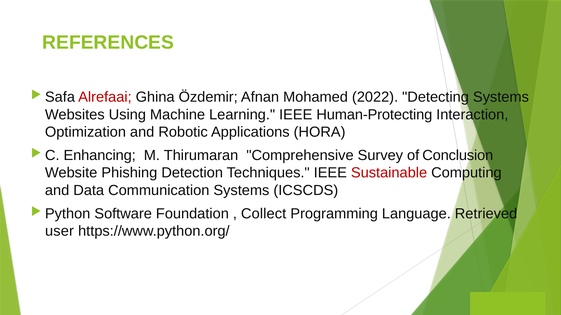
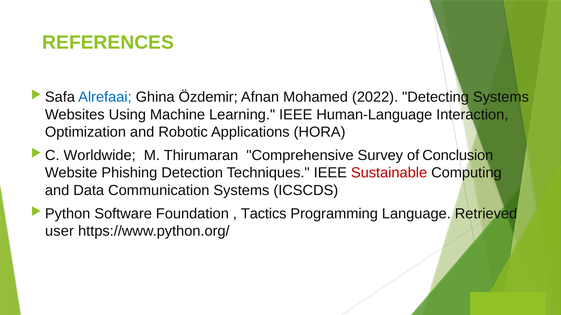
Alrefaai colour: red -> blue
Human-Protecting: Human-Protecting -> Human-Language
Enhancing: Enhancing -> Worldwide
Collect: Collect -> Tactics
